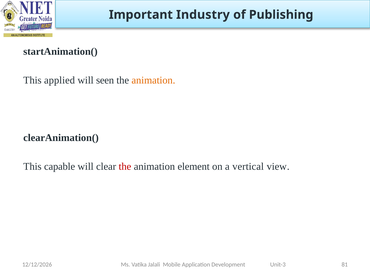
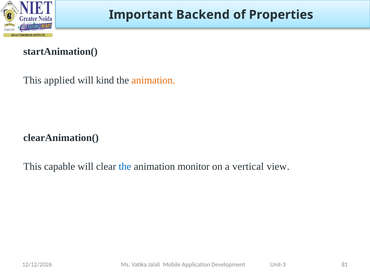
Industry: Industry -> Backend
Publishing: Publishing -> Properties
seen: seen -> kind
the at (125, 167) colour: red -> blue
element: element -> monitor
